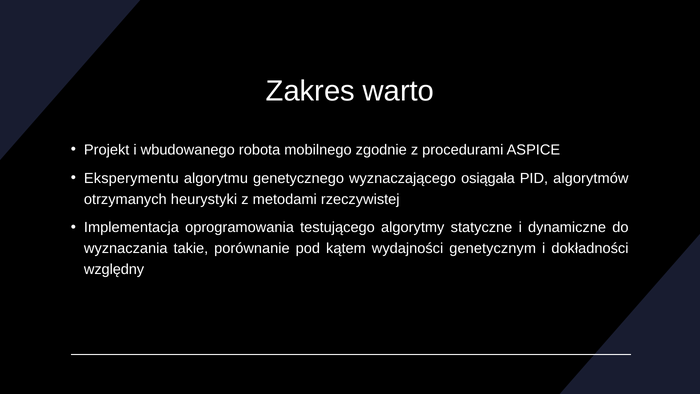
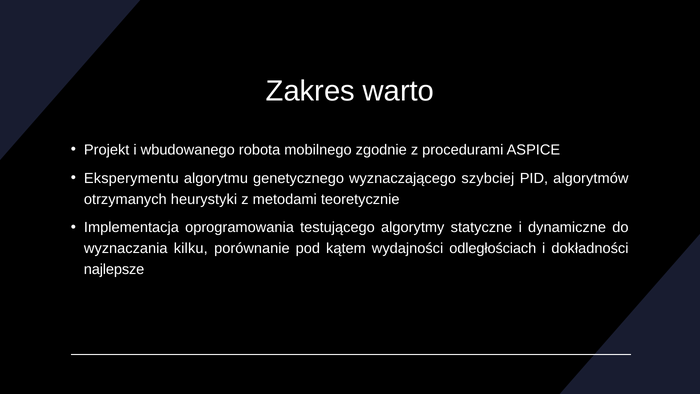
osiągała: osiągała -> szybciej
rzeczywistej: rzeczywistej -> teoretycznie
takie: takie -> kilku
genetycznym: genetycznym -> odległościach
względny: względny -> najlepsze
